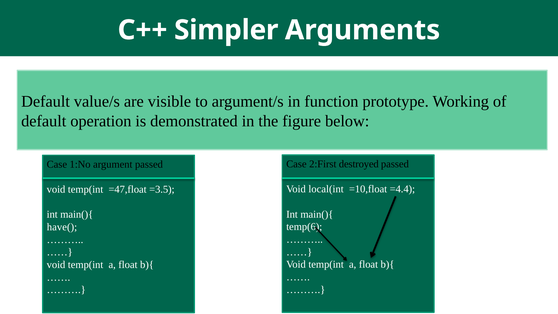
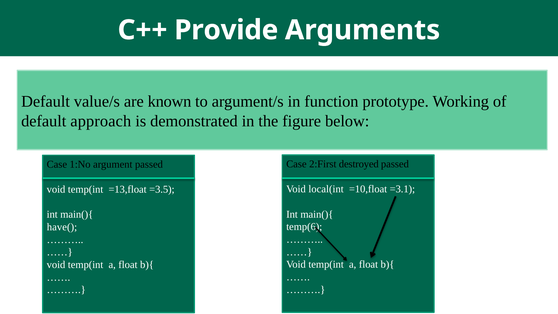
Simpler: Simpler -> Provide
visible: visible -> known
operation: operation -> approach
=4.4: =4.4 -> =3.1
=47,float: =47,float -> =13,float
